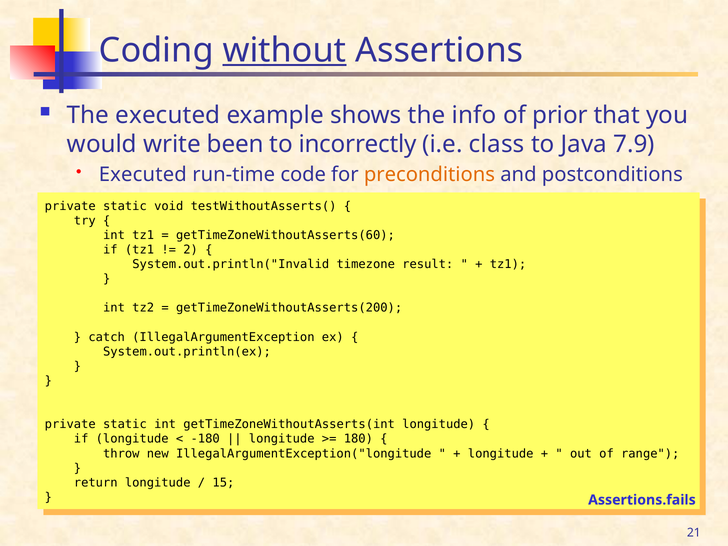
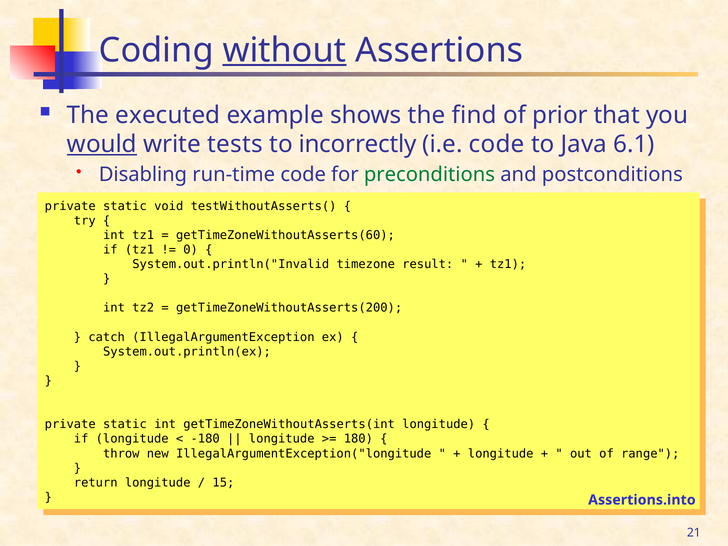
info: info -> find
would underline: none -> present
been: been -> tests
i.e class: class -> code
7.9: 7.9 -> 6.1
Executed at (143, 175): Executed -> Disabling
preconditions colour: orange -> green
2: 2 -> 0
Assertions.fails: Assertions.fails -> Assertions.into
